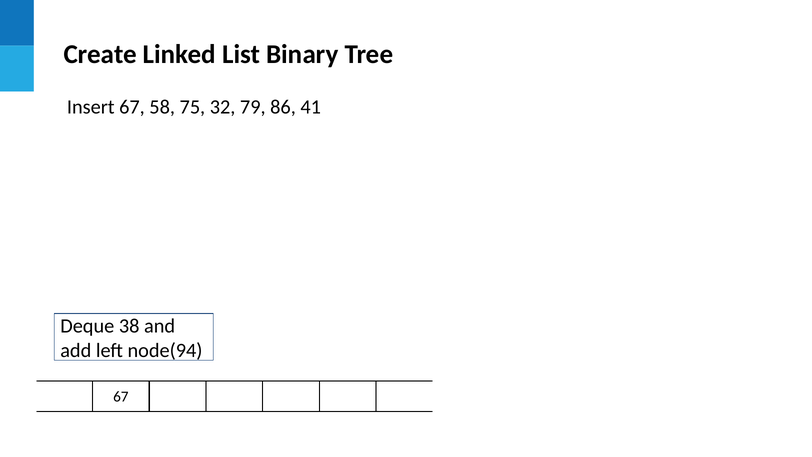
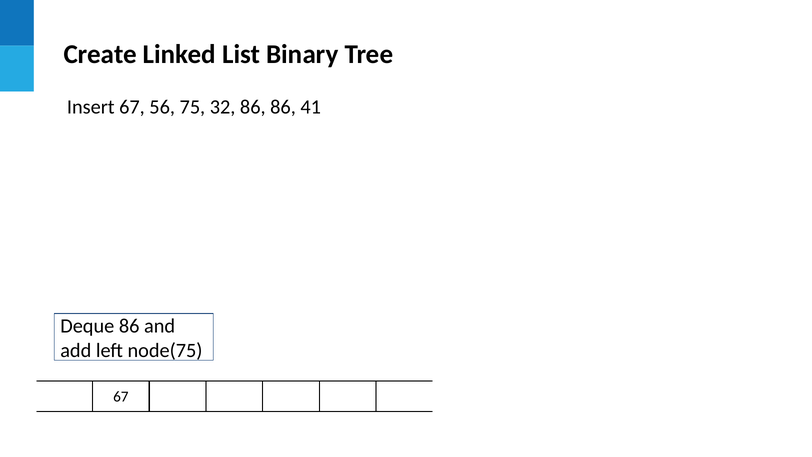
58: 58 -> 56
32 79: 79 -> 86
Deque 38: 38 -> 86
node(94: node(94 -> node(75
